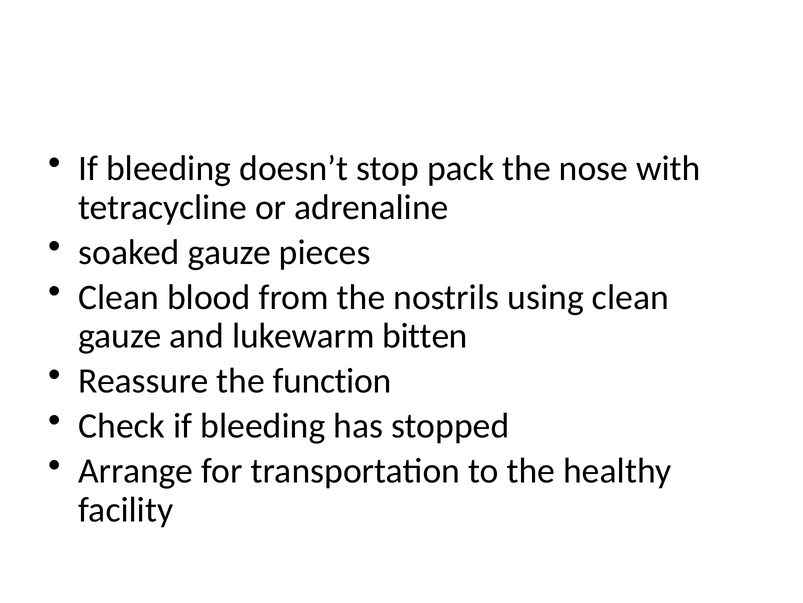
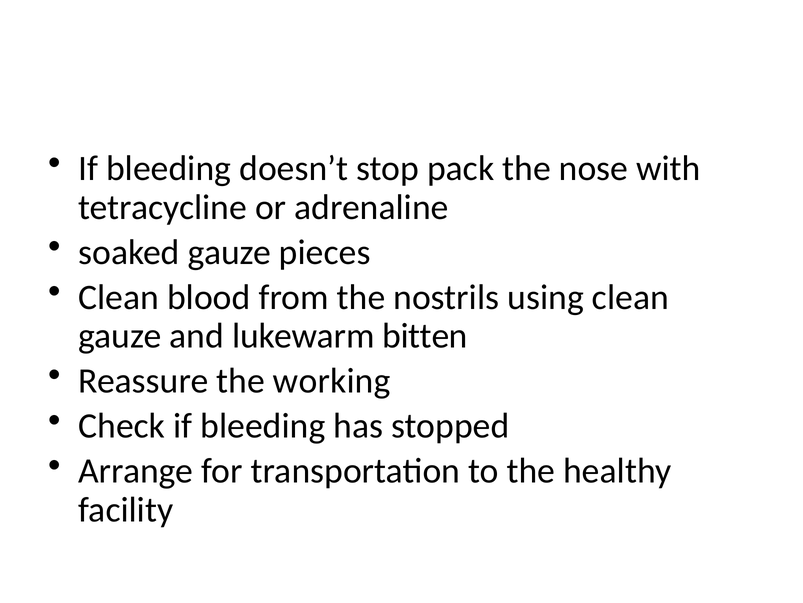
function: function -> working
